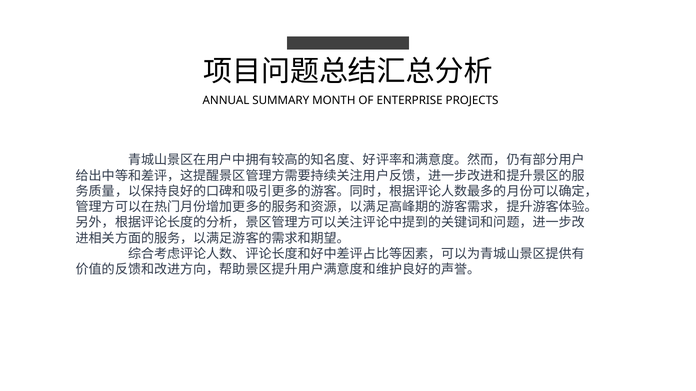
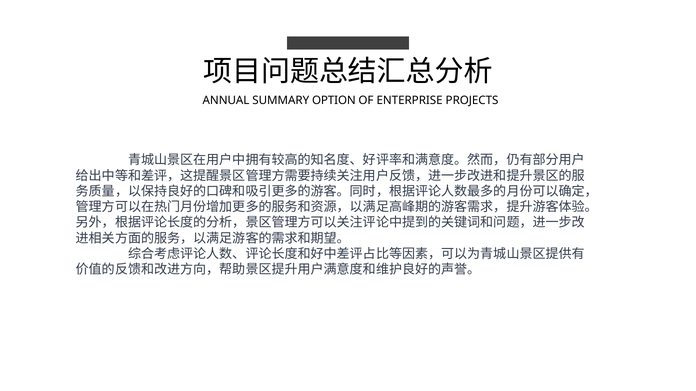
MONTH: MONTH -> OPTION
